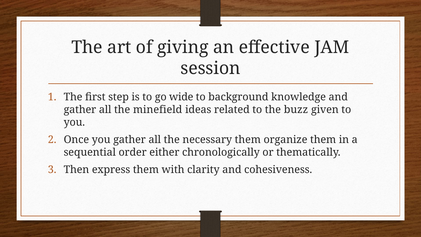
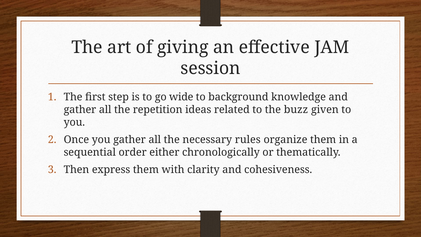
minefield: minefield -> repetition
necessary them: them -> rules
